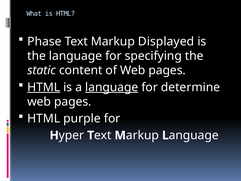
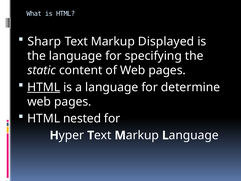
Phase: Phase -> Sharp
language at (112, 87) underline: present -> none
purple: purple -> nested
